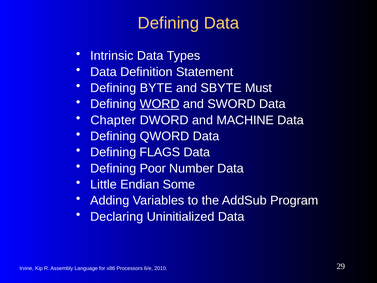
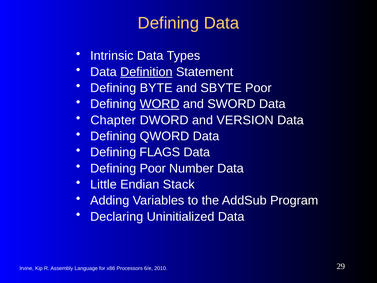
Definition underline: none -> present
SBYTE Must: Must -> Poor
MACHINE: MACHINE -> VERSION
Some: Some -> Stack
